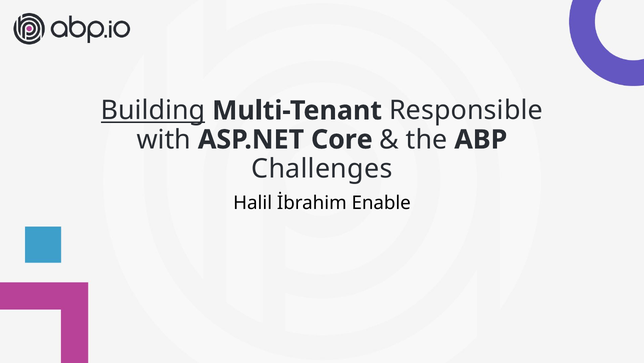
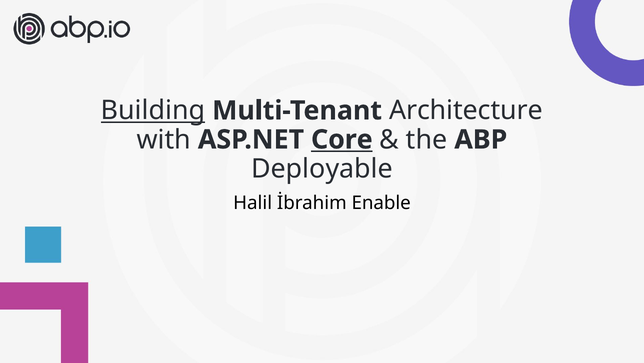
Responsible: Responsible -> Architecture
Core underline: none -> present
Challenges: Challenges -> Deployable
